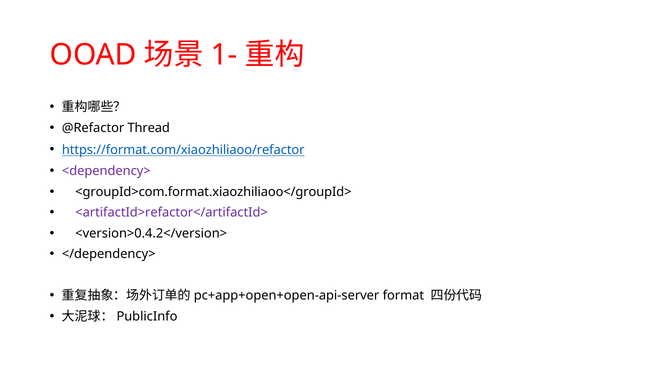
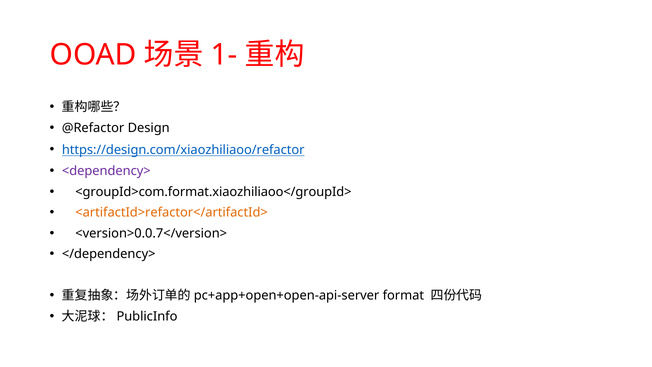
Thread: Thread -> Design
https://format.com/xiaozhiliaoo/refactor: https://format.com/xiaozhiliaoo/refactor -> https://design.com/xiaozhiliaoo/refactor
<artifactId>refactor</artifactId> colour: purple -> orange
<version>0.4.2</version>: <version>0.4.2</version> -> <version>0.0.7</version>
